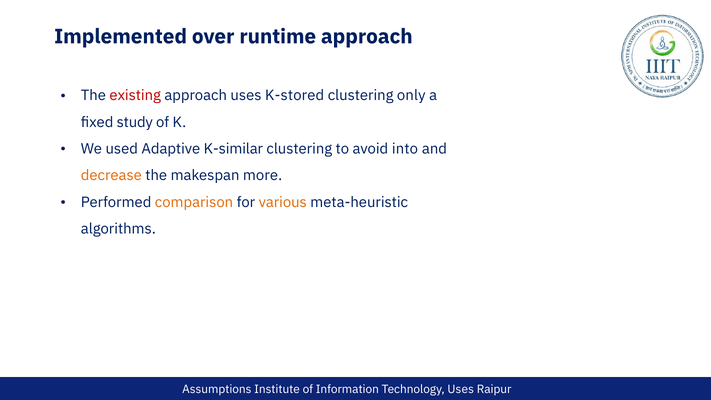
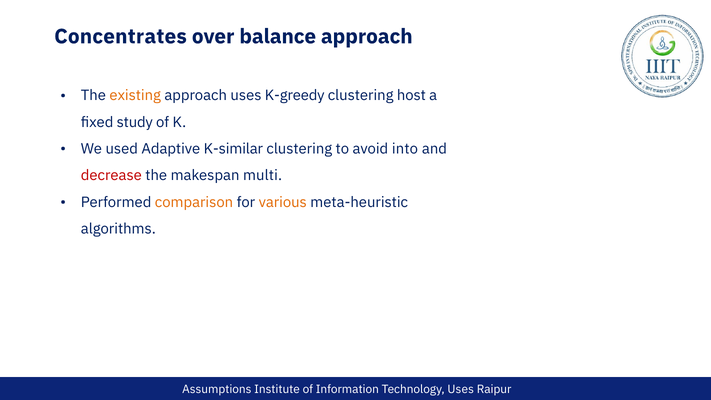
Implemented: Implemented -> Concentrates
runtime: runtime -> balance
existing colour: red -> orange
K-stored: K-stored -> K-greedy
only: only -> host
decrease colour: orange -> red
more: more -> multi
